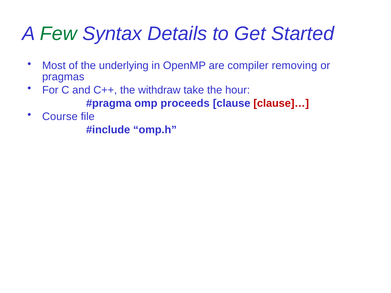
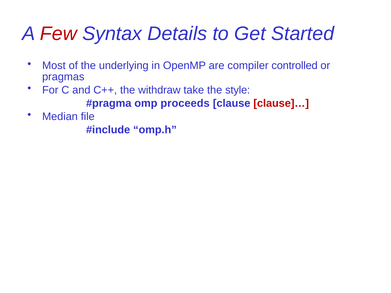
Few colour: green -> red
removing: removing -> controlled
hour: hour -> style
Course: Course -> Median
